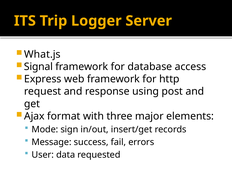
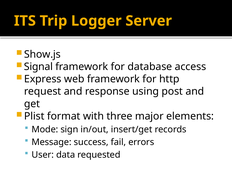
What.js: What.js -> Show.js
Ajax: Ajax -> Plist
